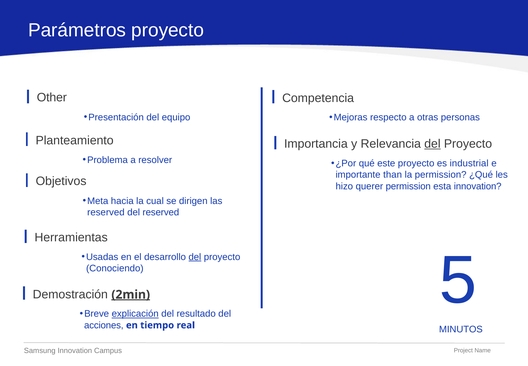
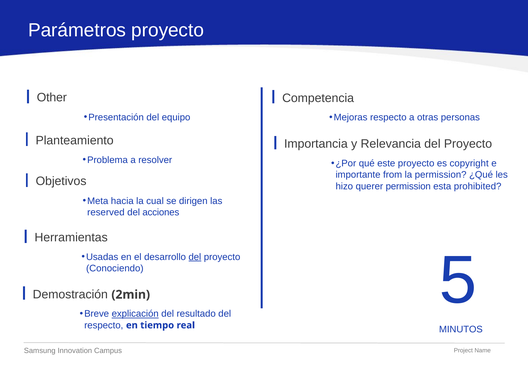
del at (432, 144) underline: present -> none
industrial: industrial -> copyright
than: than -> from
esta innovation: innovation -> prohibited
del reserved: reserved -> acciones
2min underline: present -> none
acciones at (104, 325): acciones -> respecto
